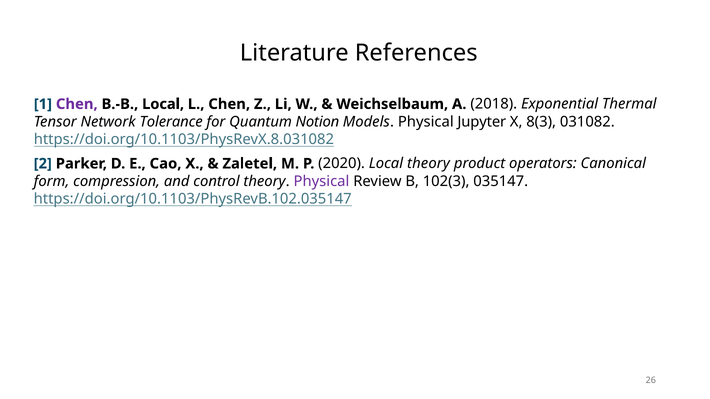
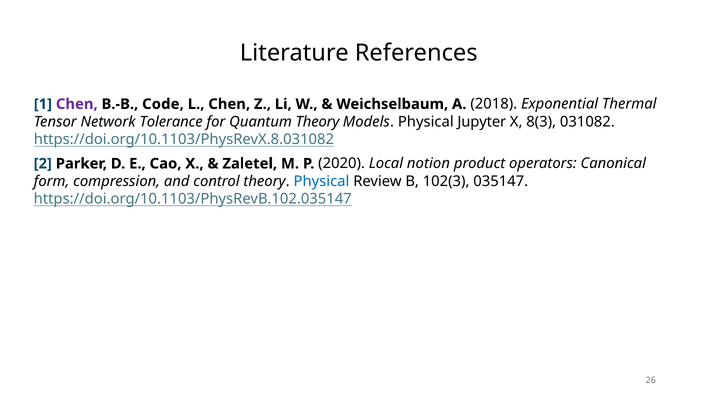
B.-B Local: Local -> Code
Quantum Notion: Notion -> Theory
Local theory: theory -> notion
Physical at (321, 182) colour: purple -> blue
